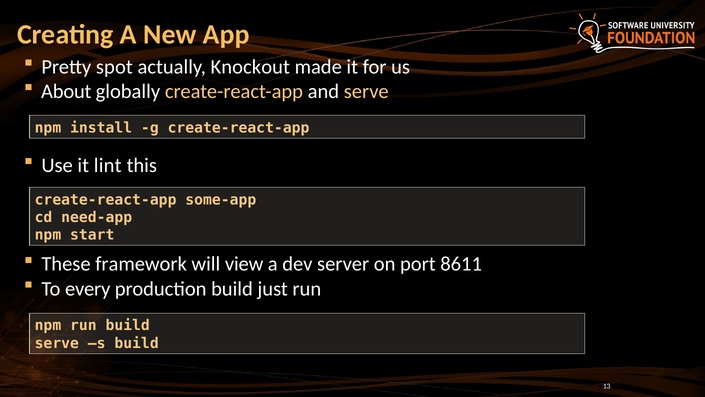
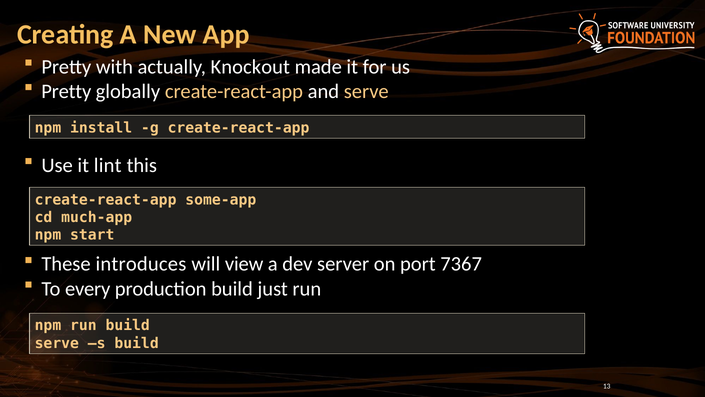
spot: spot -> with
About at (66, 91): About -> Pretty
need-app: need-app -> much-app
framework: framework -> introduces
8611: 8611 -> 7367
